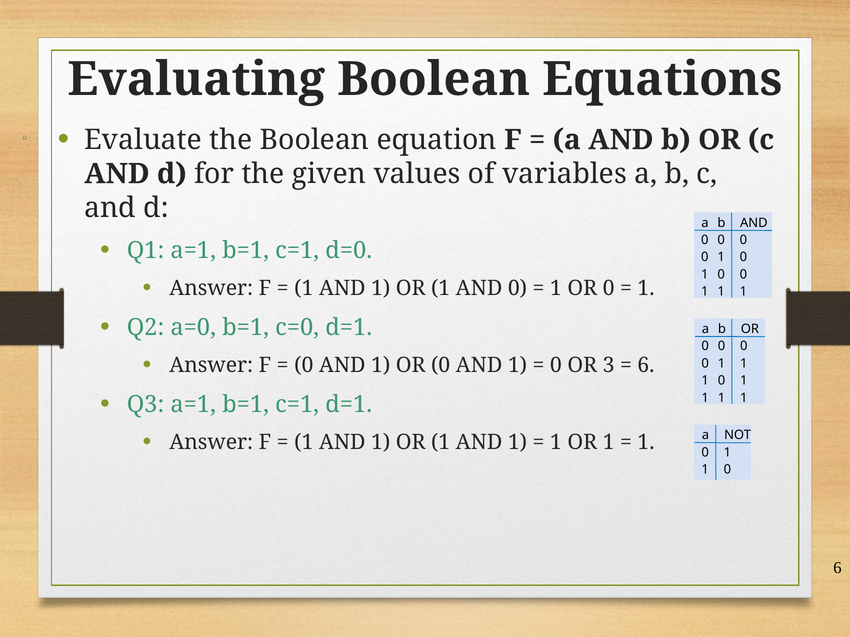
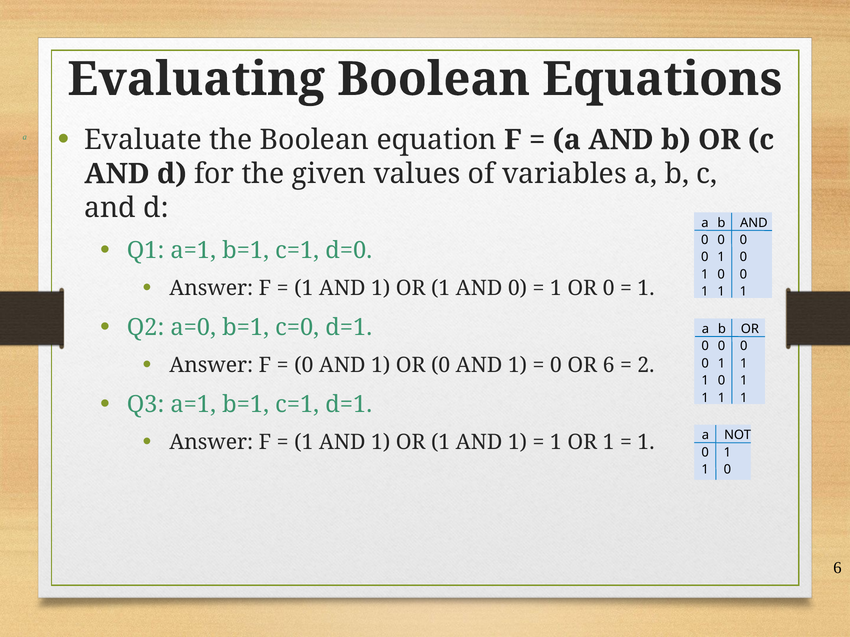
OR 3: 3 -> 6
6 at (646, 366): 6 -> 2
